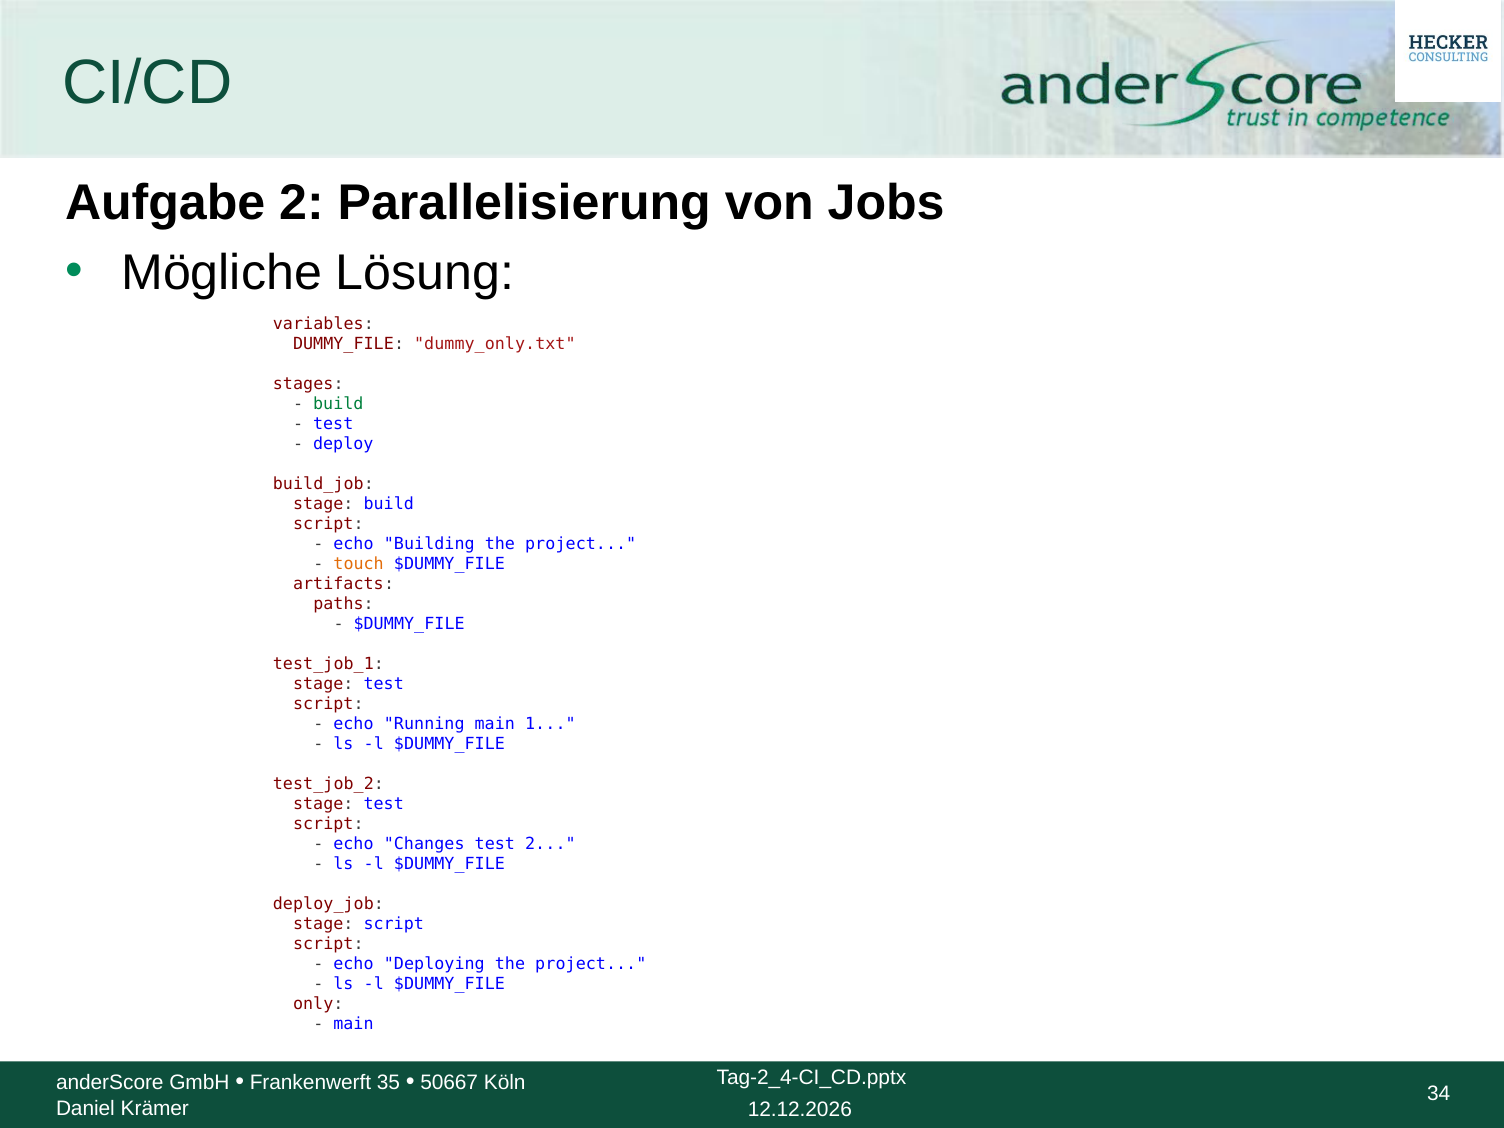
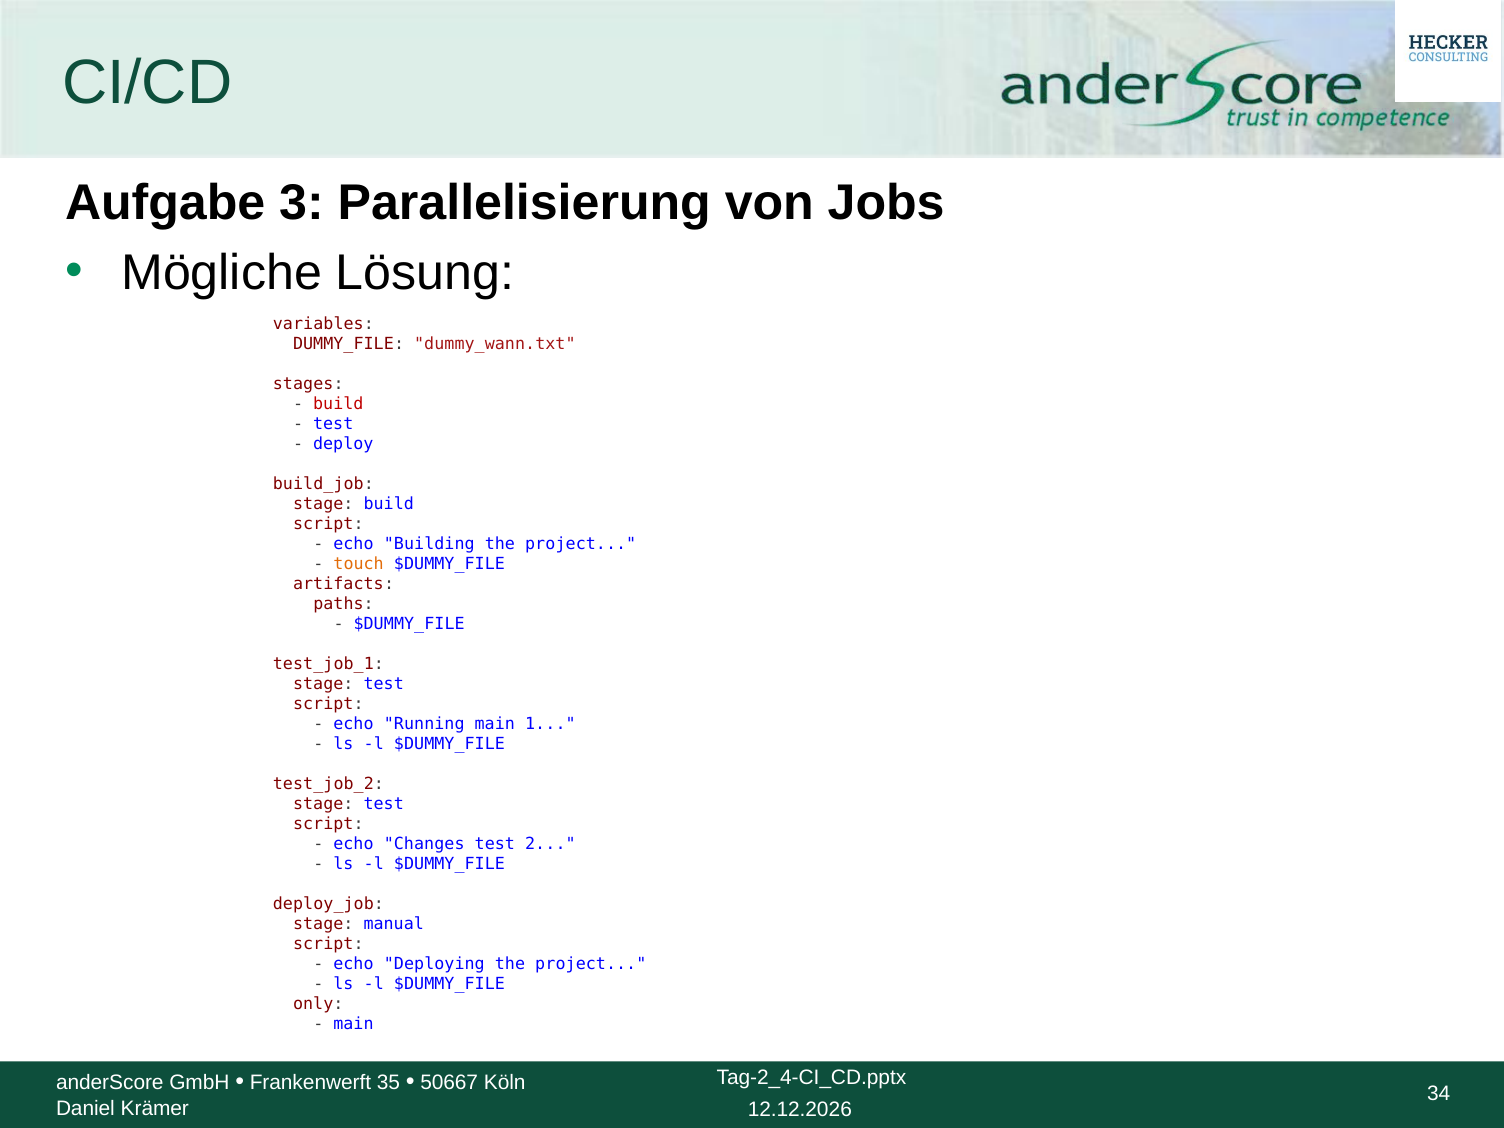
Aufgabe 2: 2 -> 3
dummy_only.txt: dummy_only.txt -> dummy_wann.txt
build at (338, 404) colour: green -> red
stage script: script -> manual
